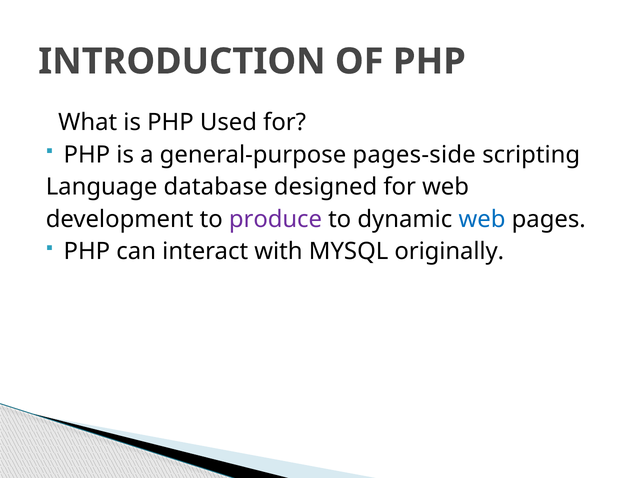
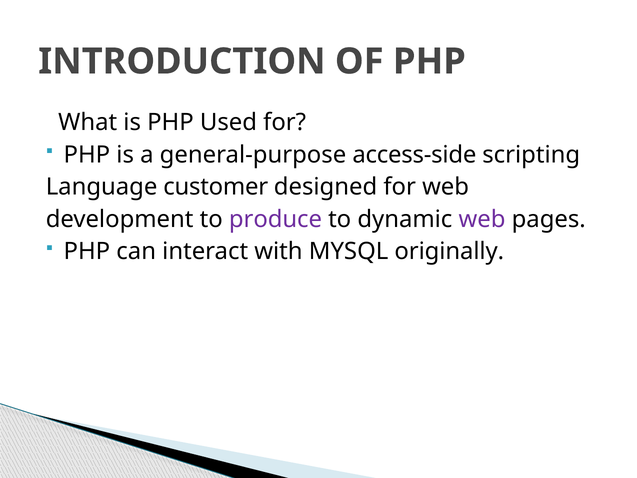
pages-side: pages-side -> access-side
database: database -> customer
web at (482, 219) colour: blue -> purple
